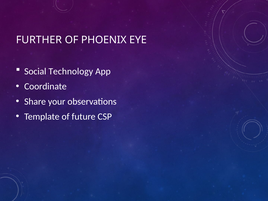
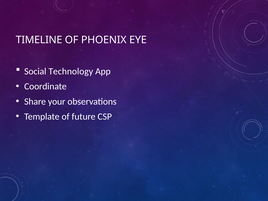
FURTHER: FURTHER -> TIMELINE
